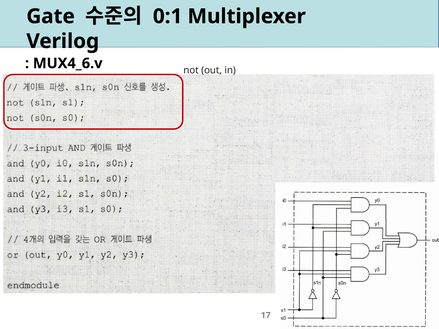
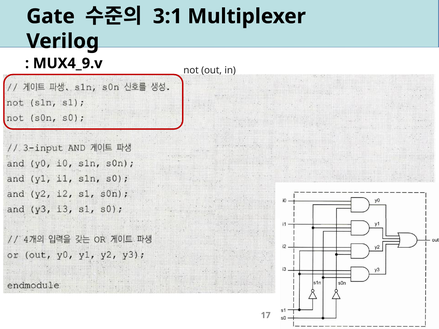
0:1: 0:1 -> 3:1
MUX4_6.v: MUX4_6.v -> MUX4_9.v
